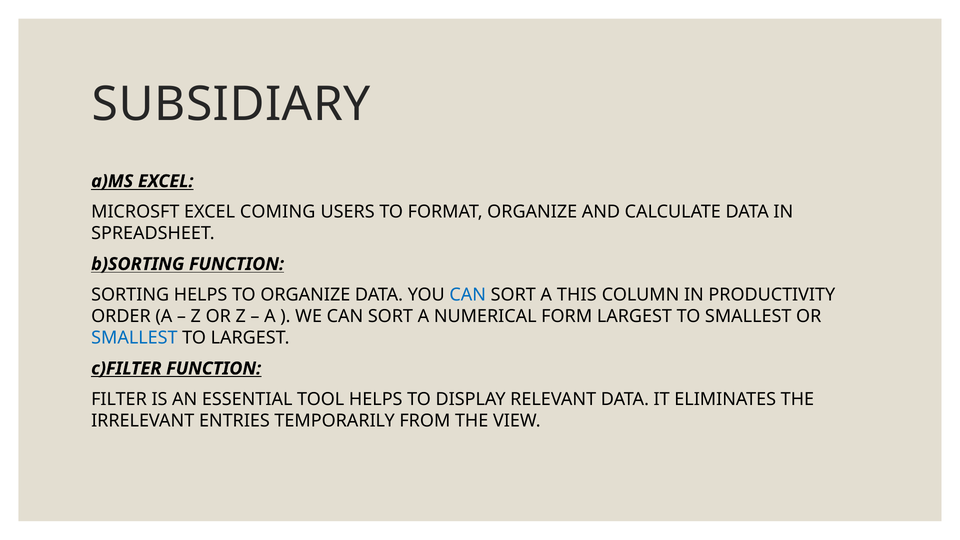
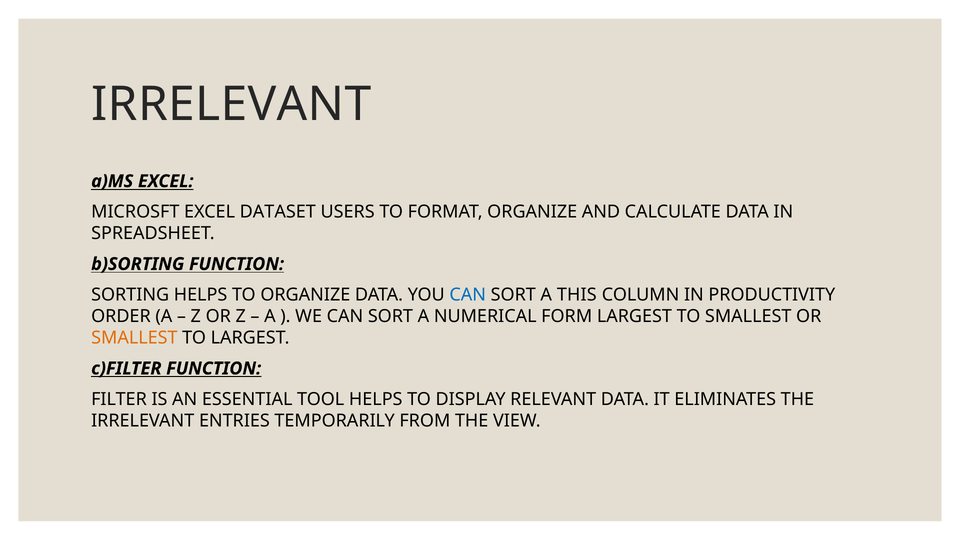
SUBSIDIARY at (231, 104): SUBSIDIARY -> IRRELEVANT
COMING: COMING -> DATASET
SMALLEST at (134, 338) colour: blue -> orange
